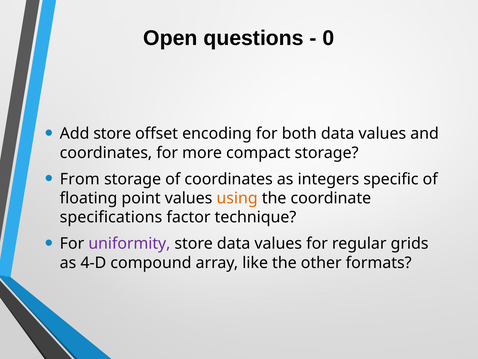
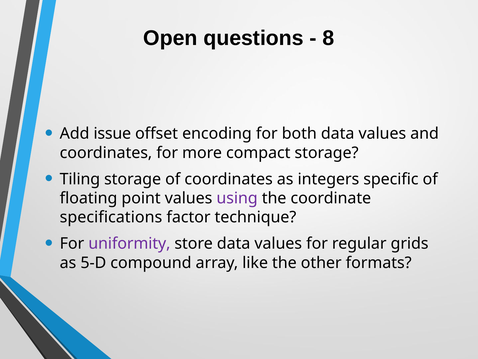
0: 0 -> 8
Add store: store -> issue
From: From -> Tiling
using colour: orange -> purple
4-D: 4-D -> 5-D
